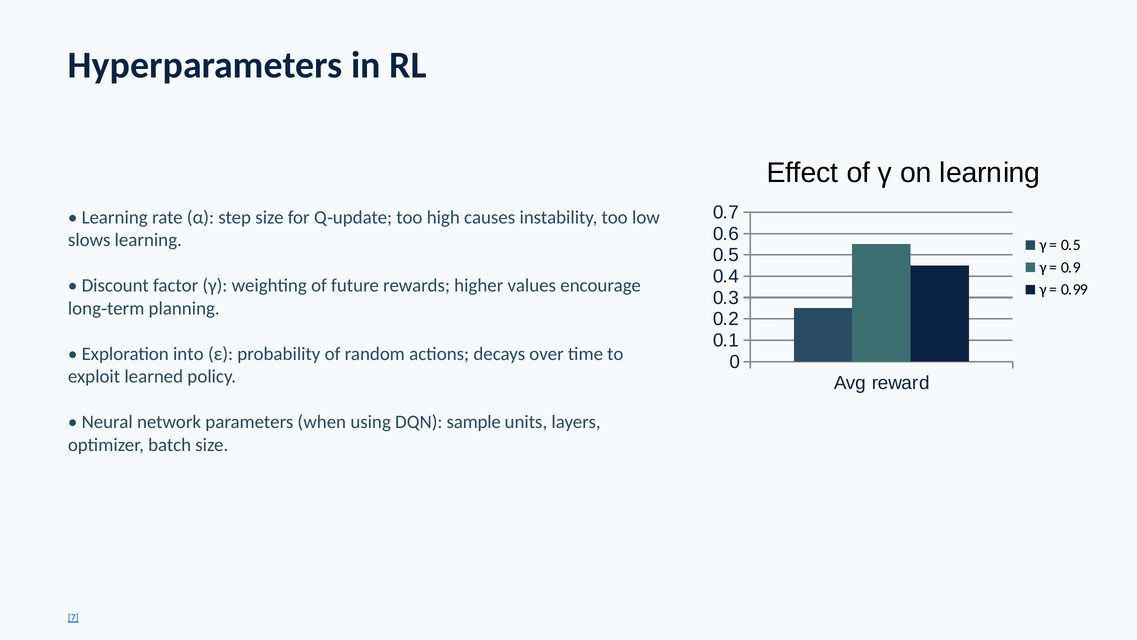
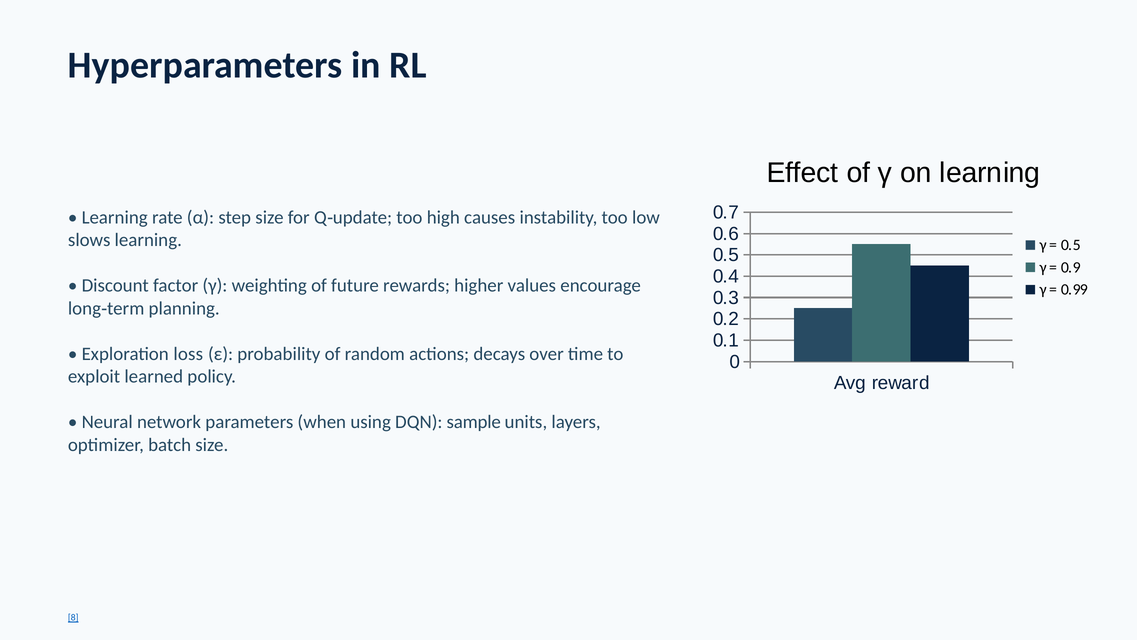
into: into -> loss
7: 7 -> 8
